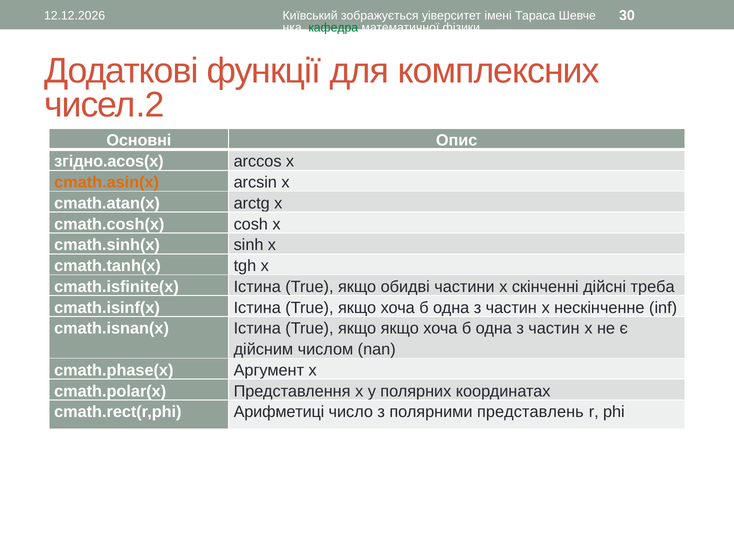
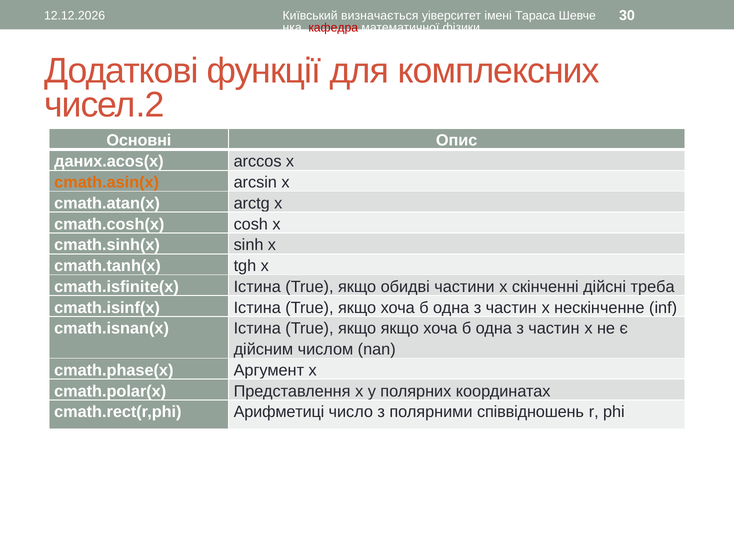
зображується: зображується -> визначається
кафедра colour: green -> red
згідно.acos(x: згідно.acos(x -> даних.acos(x
представлень: представлень -> співвідношень
